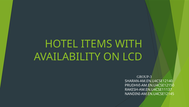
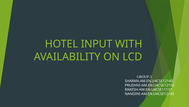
ITEMS: ITEMS -> INPUT
